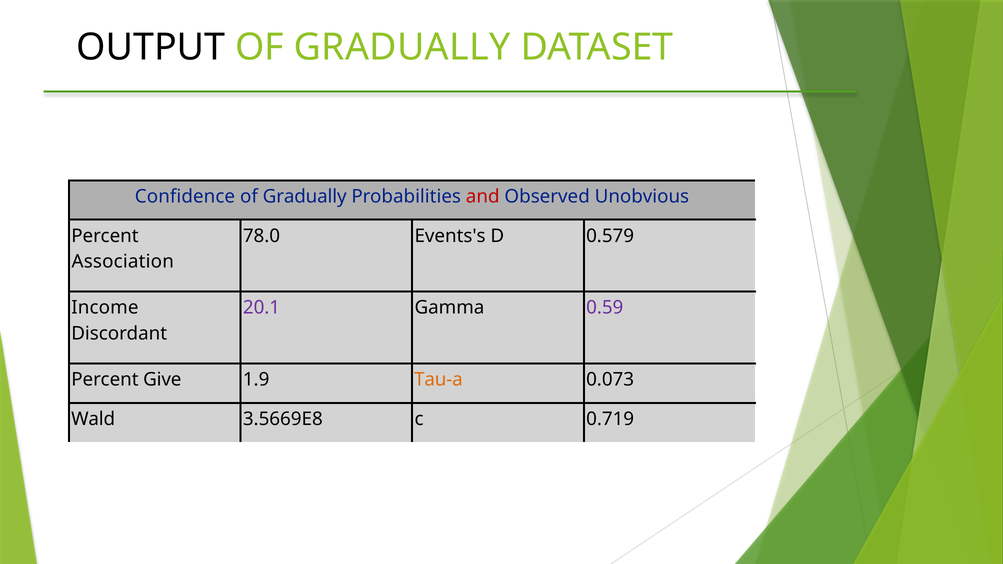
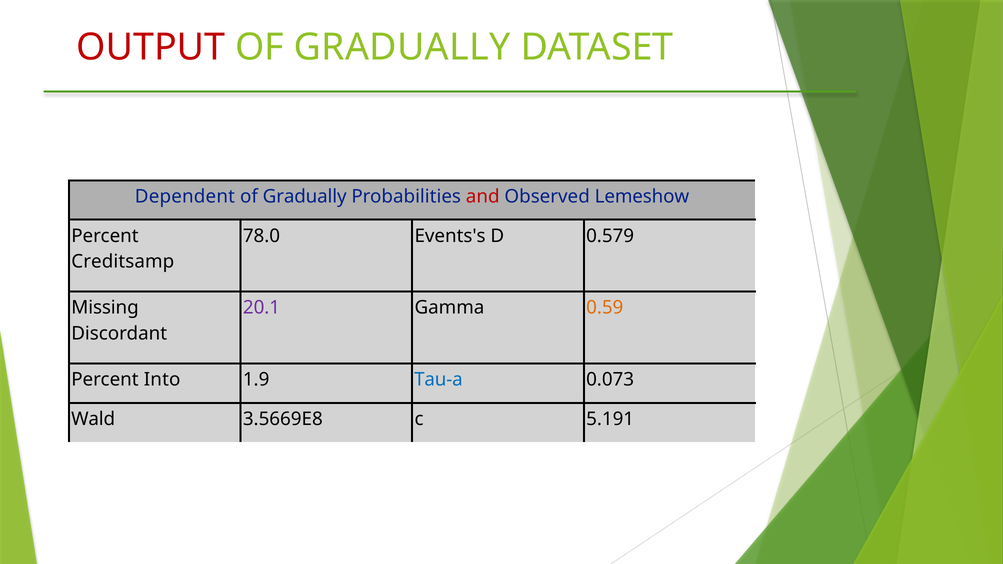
OUTPUT colour: black -> red
Confidence: Confidence -> Dependent
Unobvious: Unobvious -> Lemeshow
Association: Association -> Creditsamp
Income: Income -> Missing
0.59 colour: purple -> orange
Give: Give -> Into
Tau-a colour: orange -> blue
0.719: 0.719 -> 5.191
